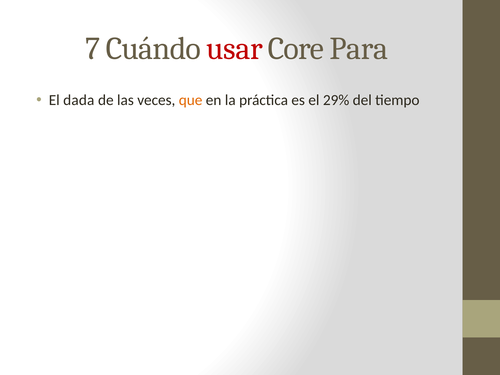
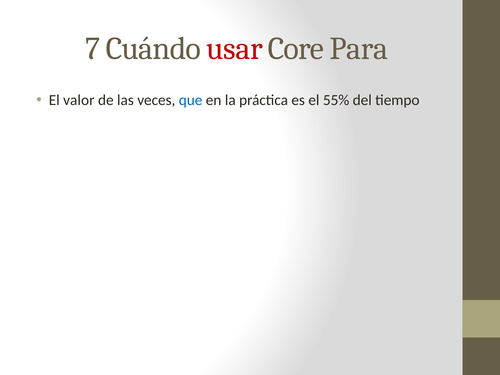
dada: dada -> valor
que colour: orange -> blue
29%: 29% -> 55%
